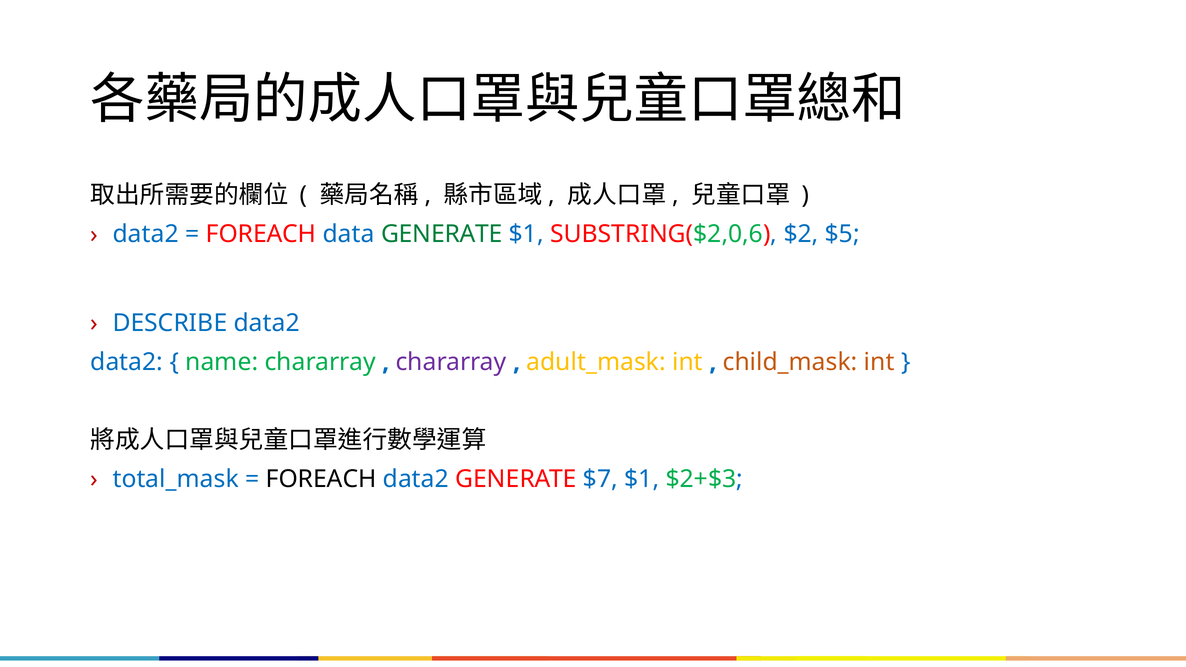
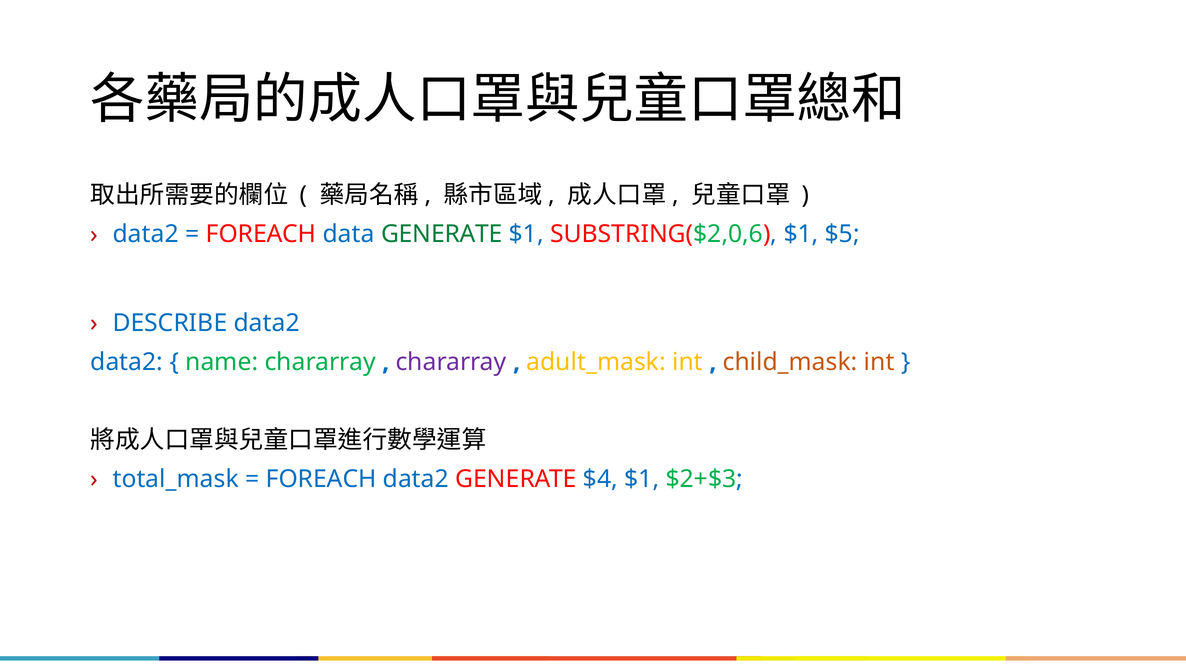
SUBSTRING($2,0,6 $2: $2 -> $1
FOREACH at (321, 479) colour: black -> blue
$7: $7 -> $4
